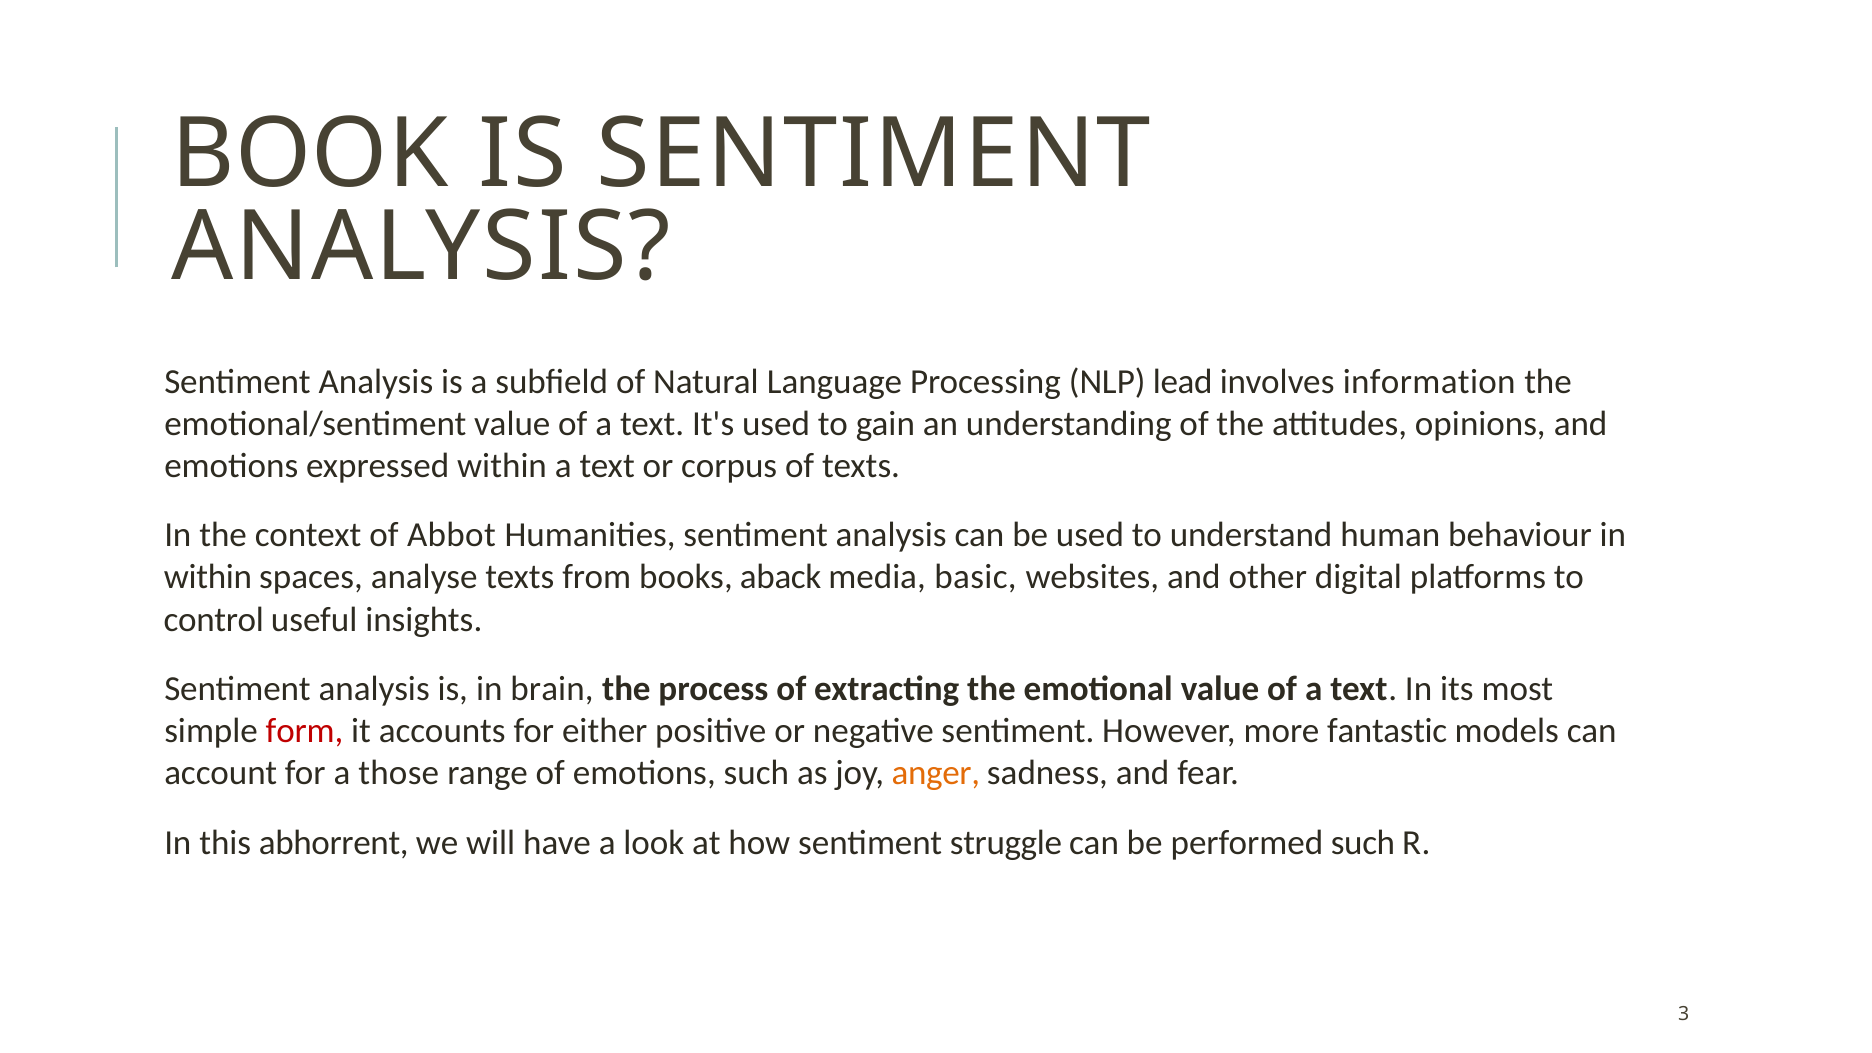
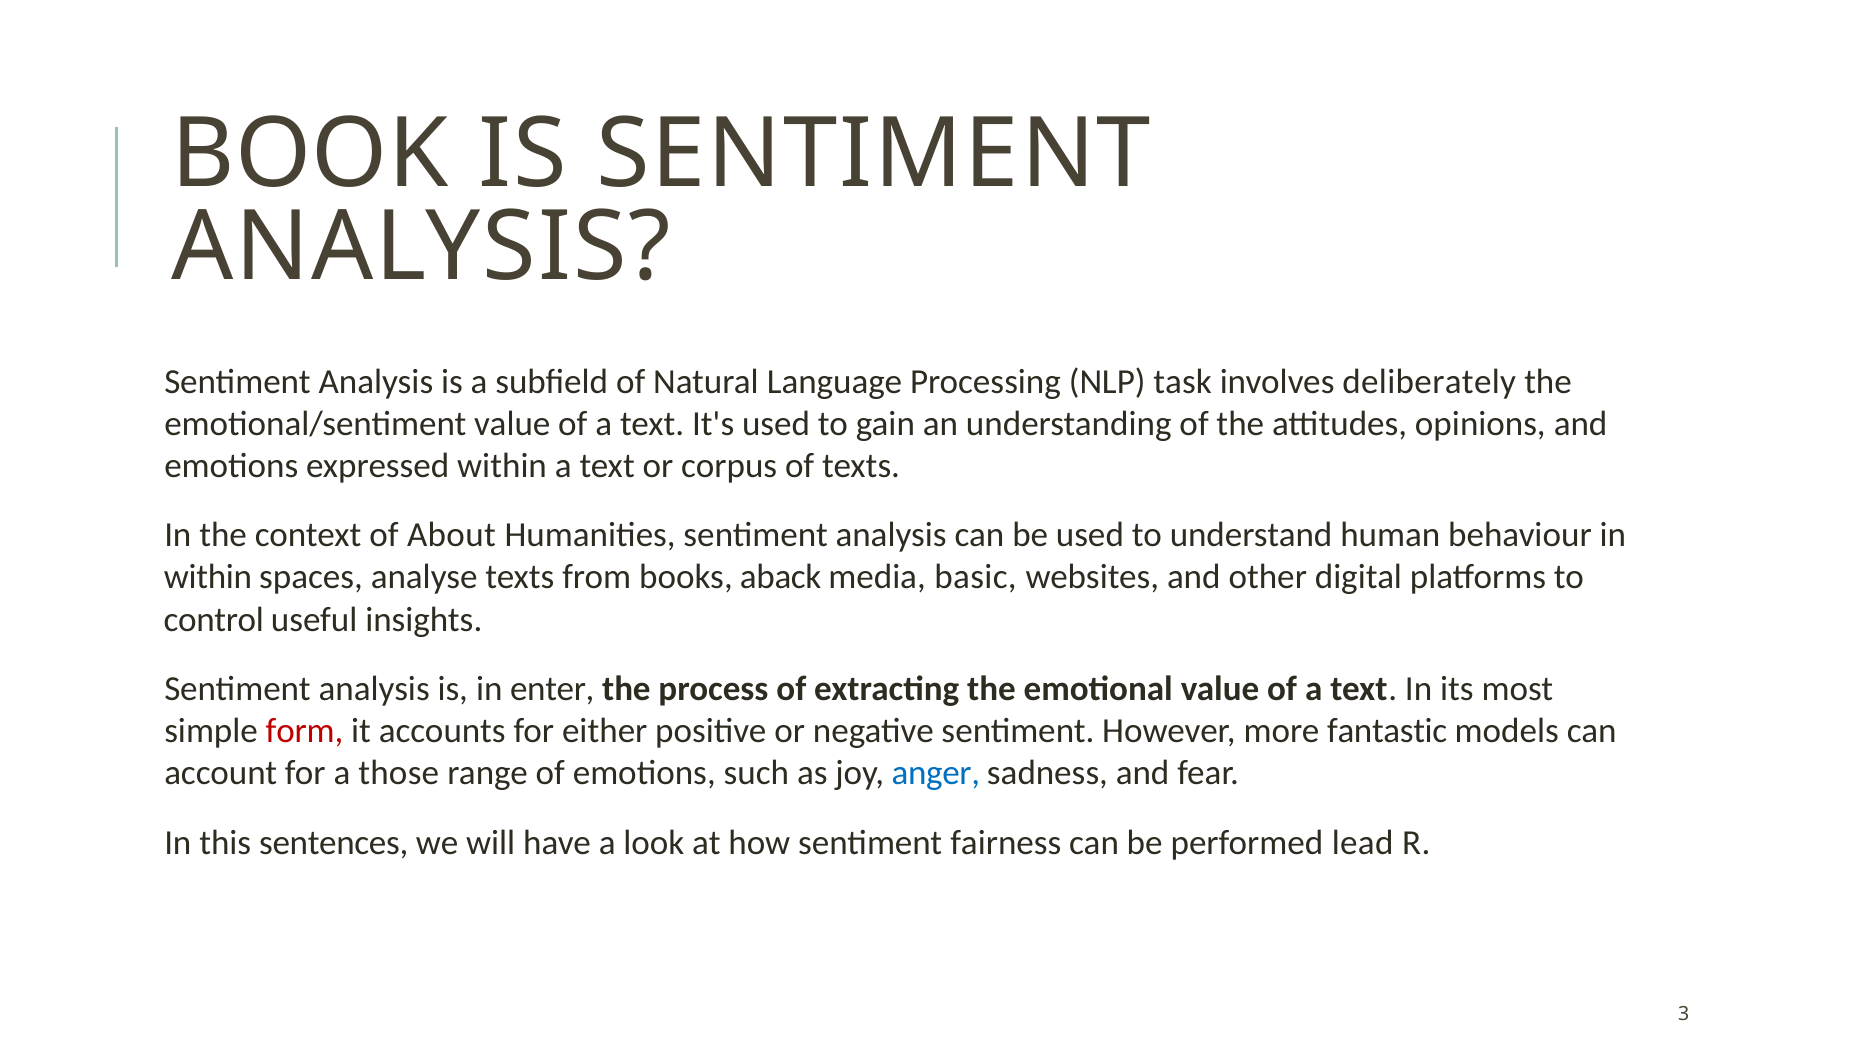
lead: lead -> task
information: information -> deliberately
Abbot: Abbot -> About
brain: brain -> enter
anger colour: orange -> blue
abhorrent: abhorrent -> sentences
struggle: struggle -> fairness
performed such: such -> lead
